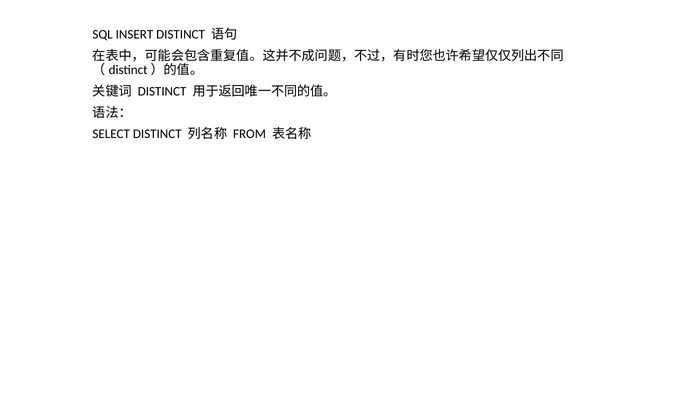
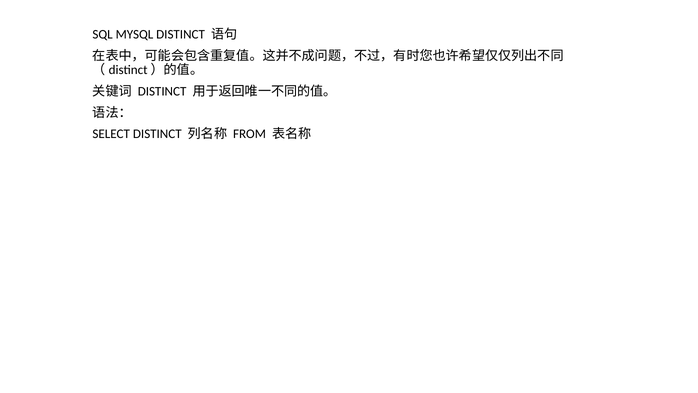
INSERT: INSERT -> MYSQL
